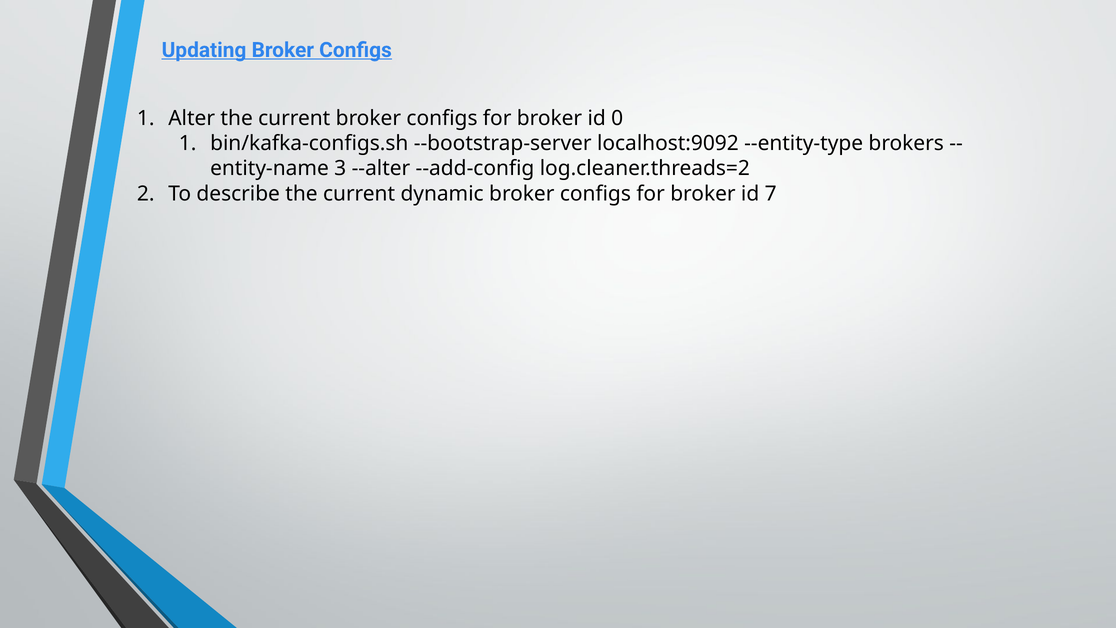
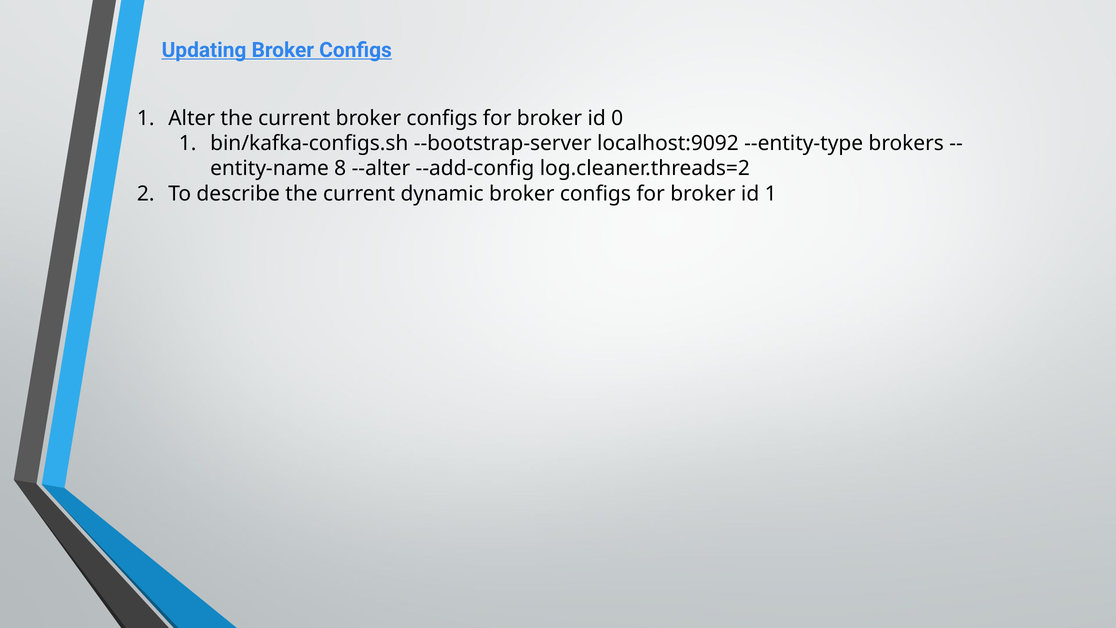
3: 3 -> 8
id 7: 7 -> 1
